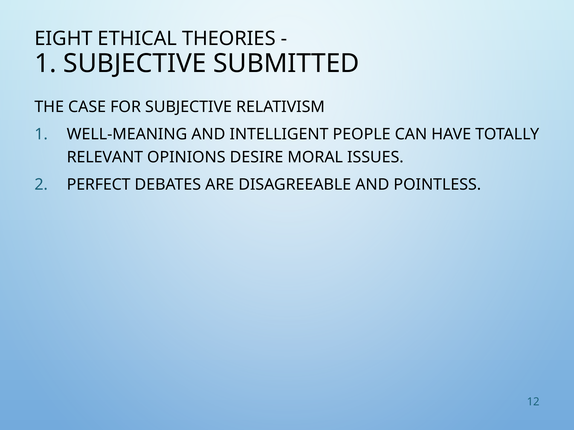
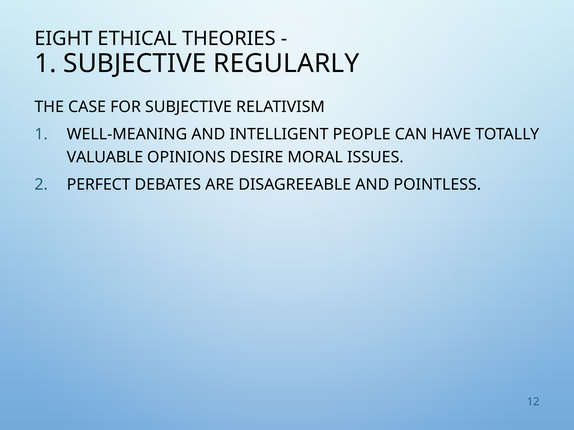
SUBMITTED: SUBMITTED -> REGULARLY
RELEVANT: RELEVANT -> VALUABLE
